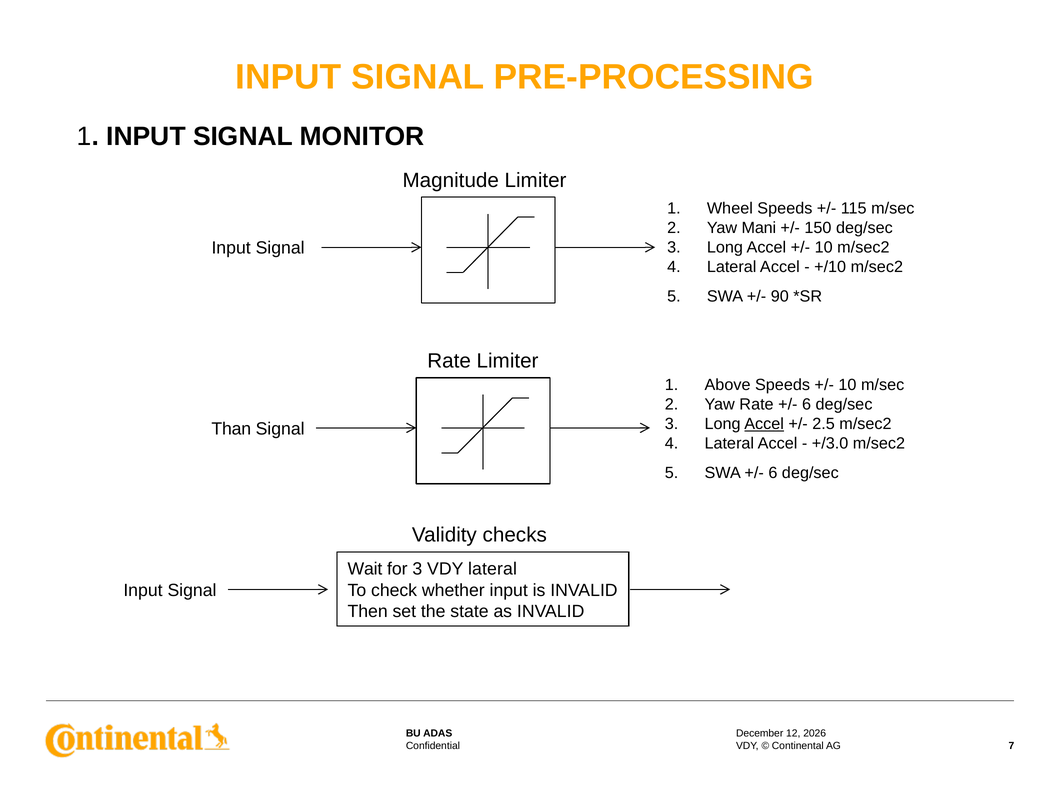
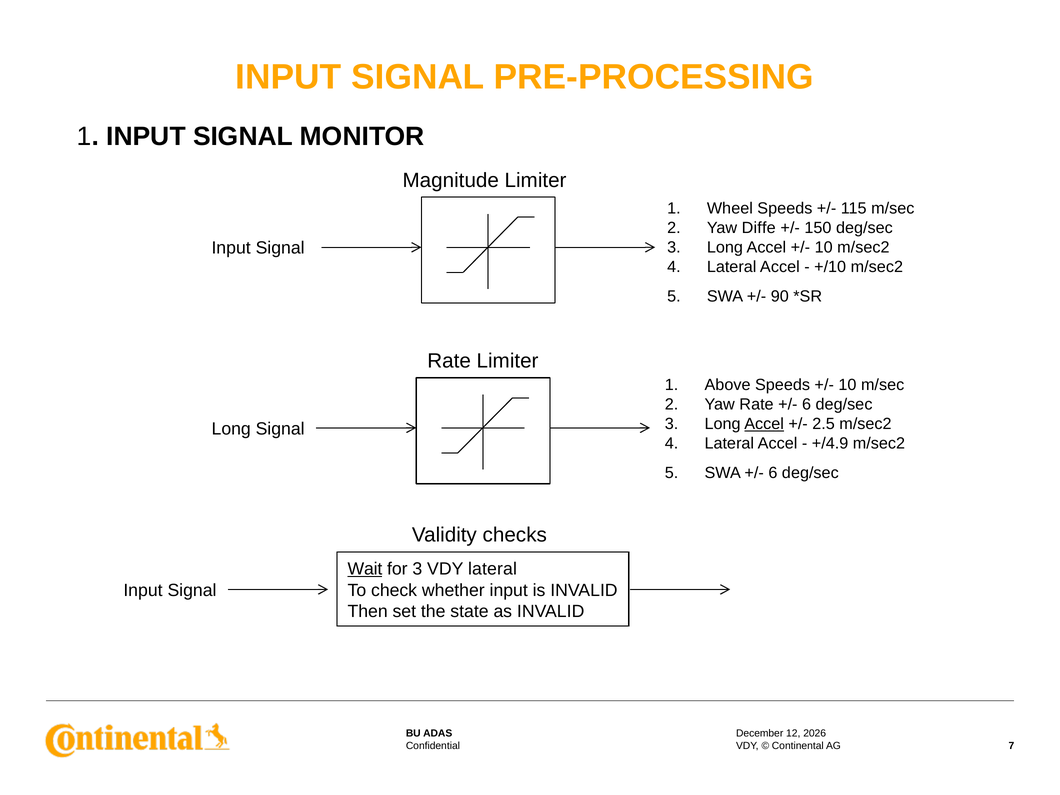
Mani: Mani -> Diffe
Than at (231, 429): Than -> Long
+/3.0: +/3.0 -> +/4.9
Wait underline: none -> present
